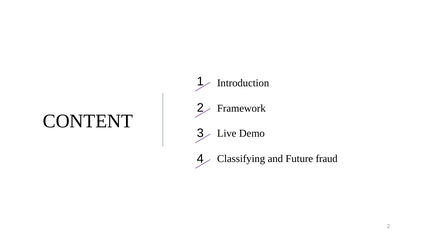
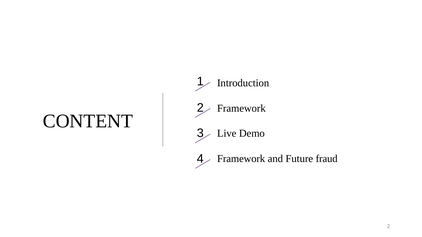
Classifying at (241, 159): Classifying -> Framework
